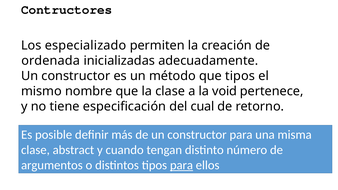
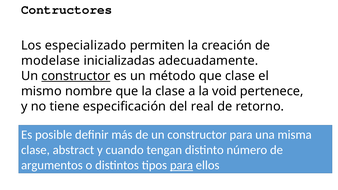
ordenada: ordenada -> modelase
constructor at (76, 76) underline: none -> present
que tipos: tipos -> clase
cual: cual -> real
